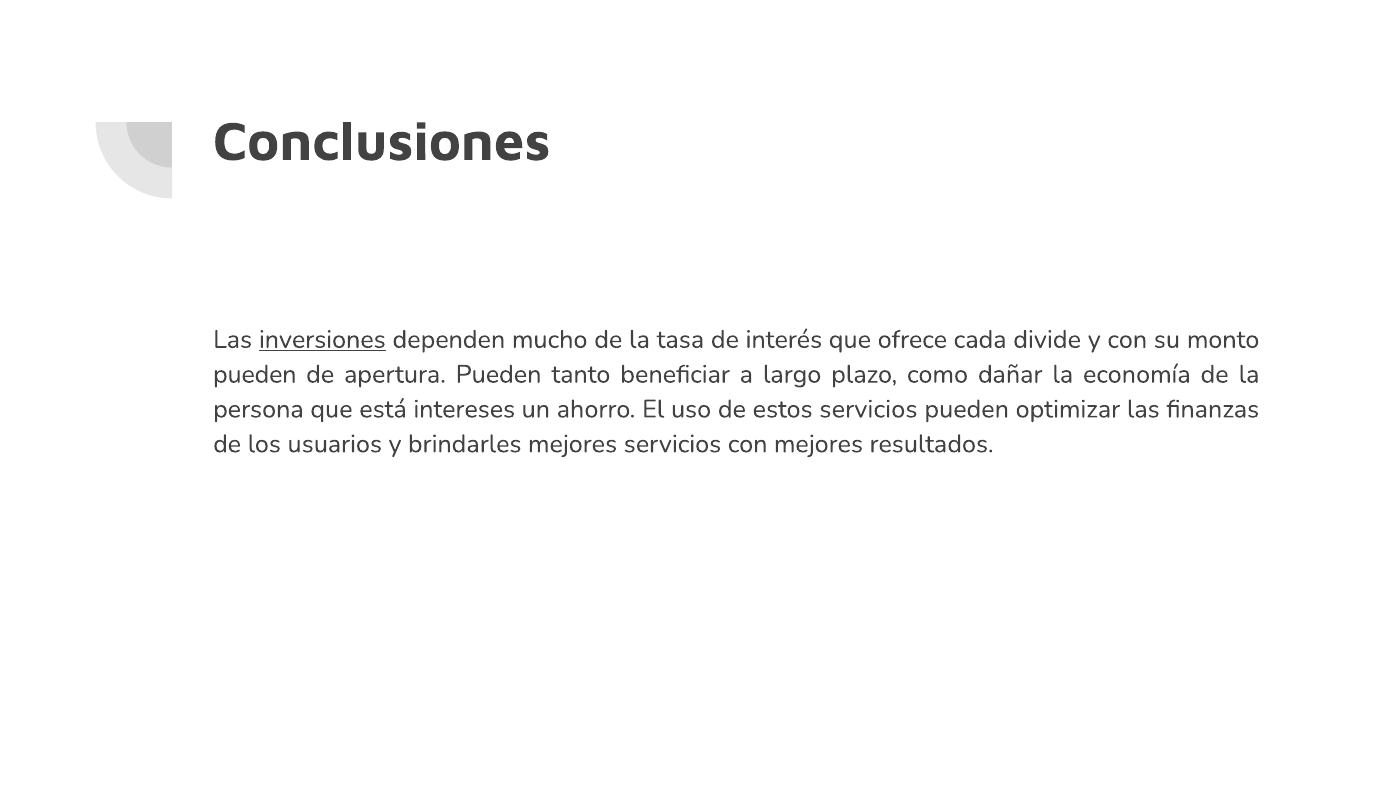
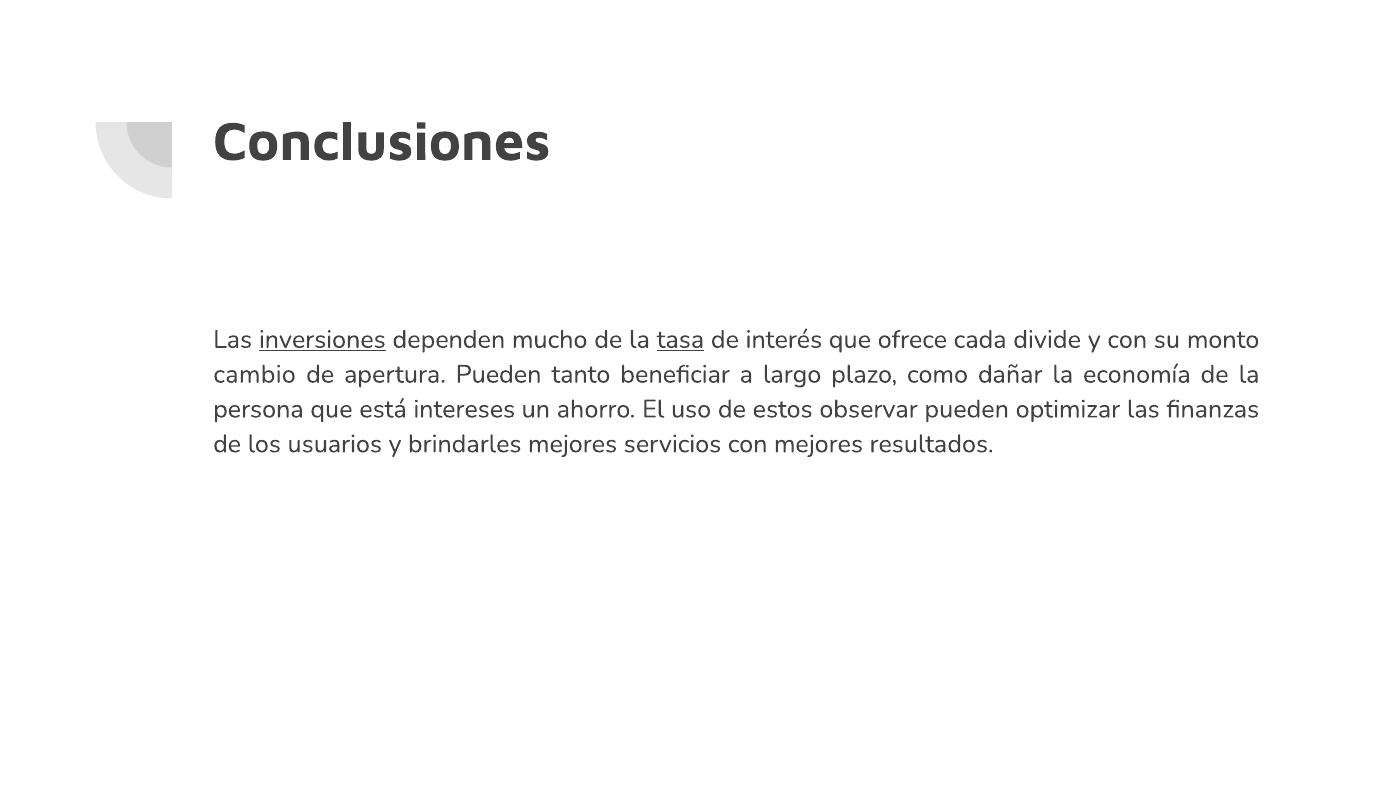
tasa underline: none -> present
pueden at (255, 374): pueden -> cambio
estos servicios: servicios -> observar
